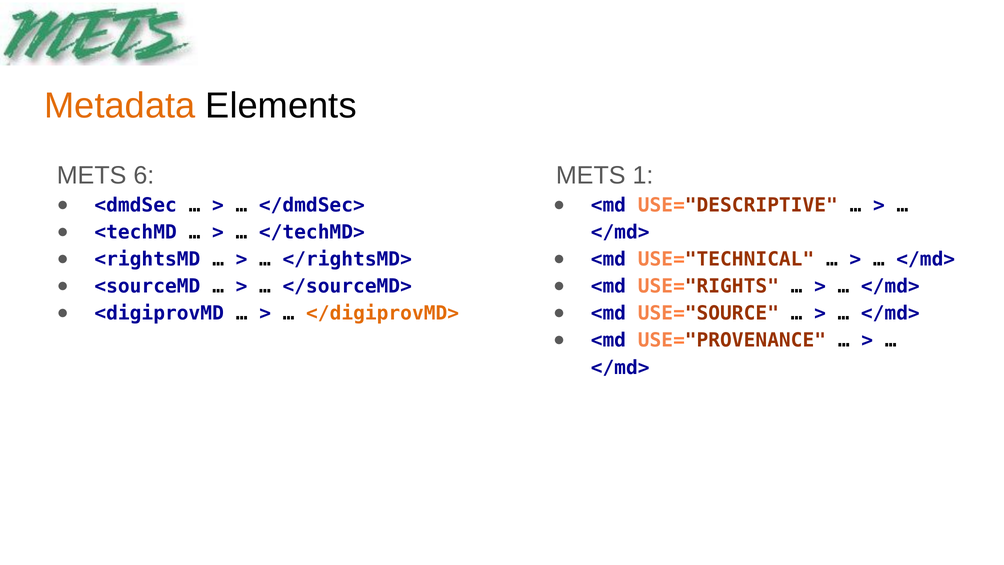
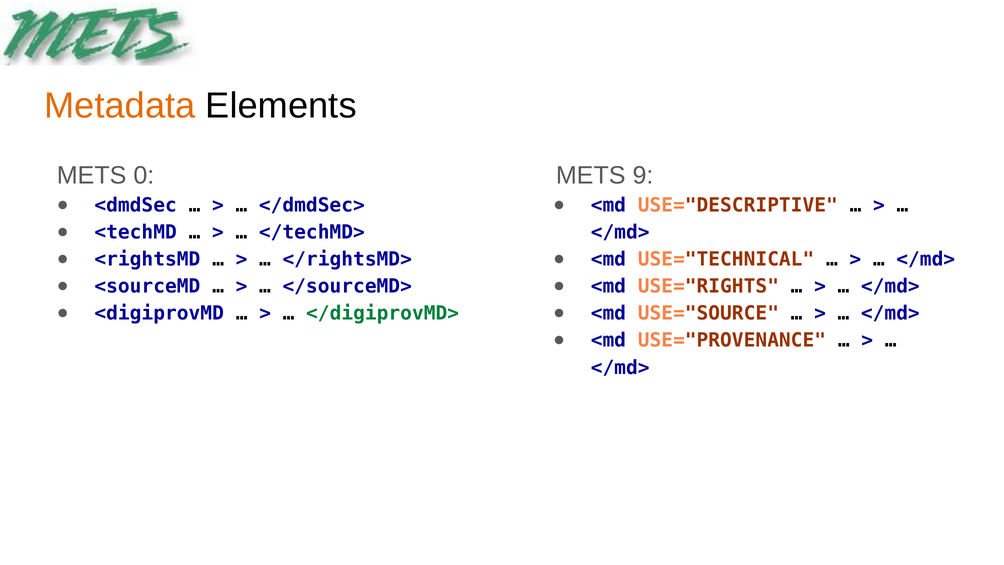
6: 6 -> 0
1: 1 -> 9
</digiprovMD> colour: orange -> green
